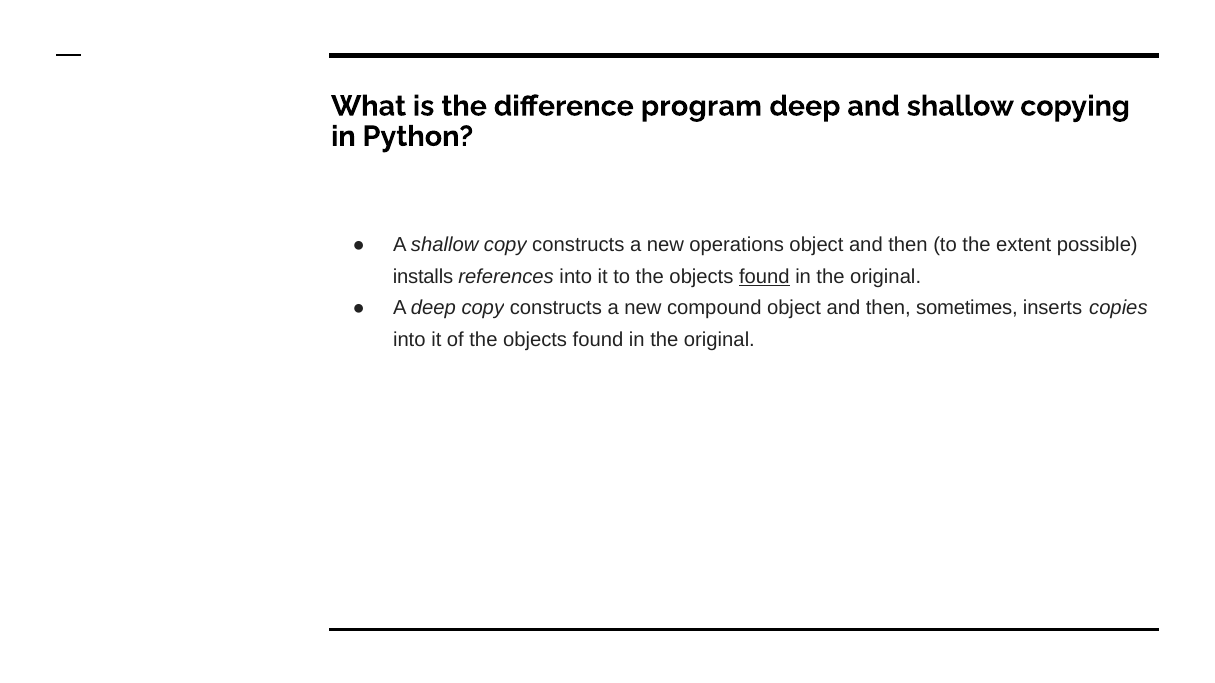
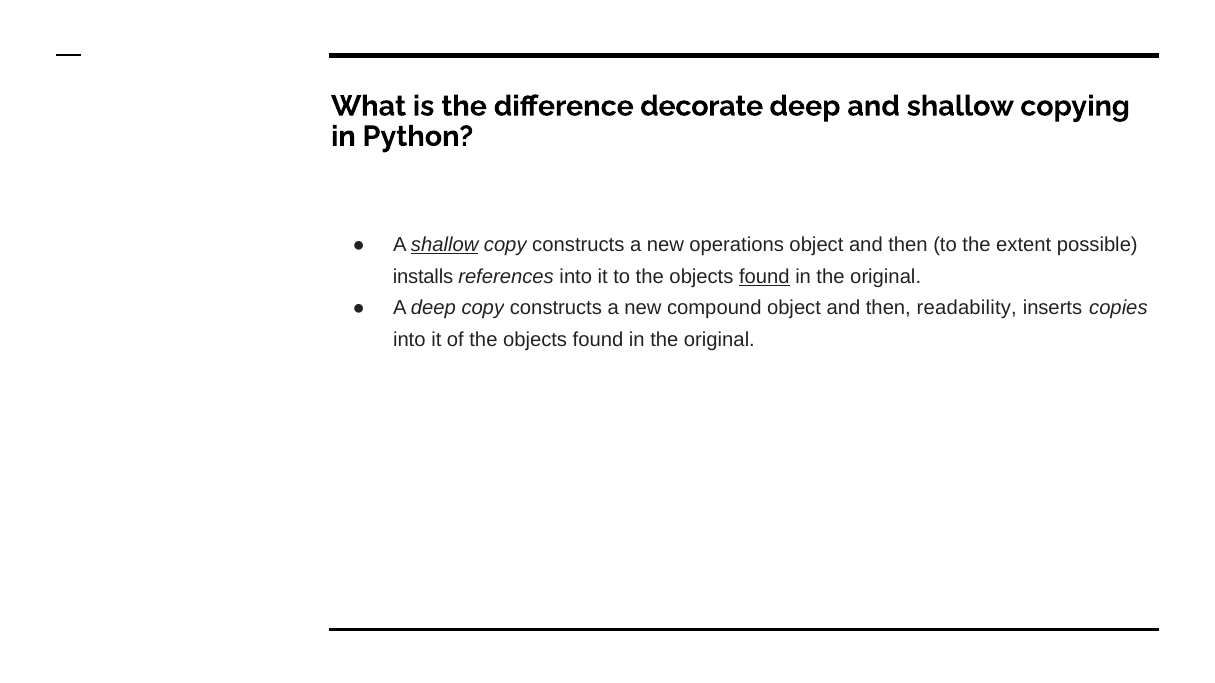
program: program -> decorate
shallow at (445, 245) underline: none -> present
sometimes: sometimes -> readability
